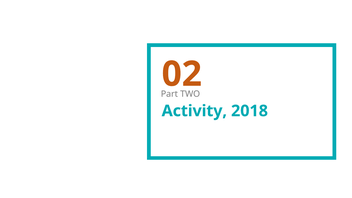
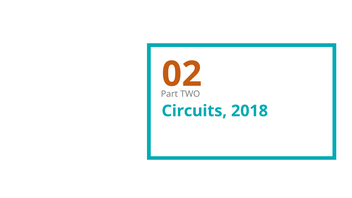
Activity: Activity -> Circuits
